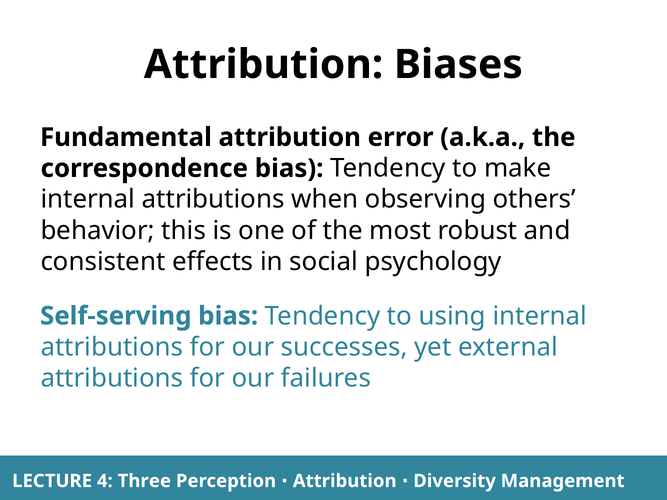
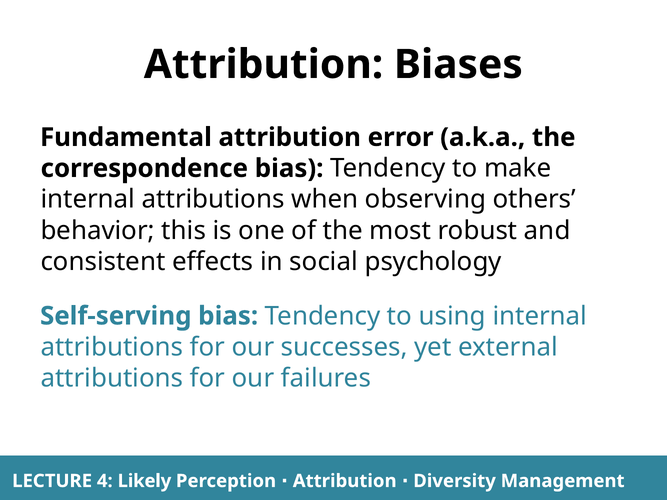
Three: Three -> Likely
